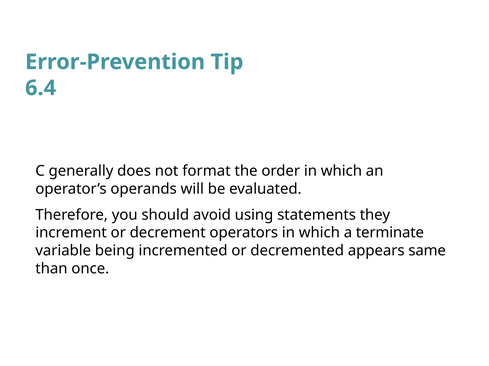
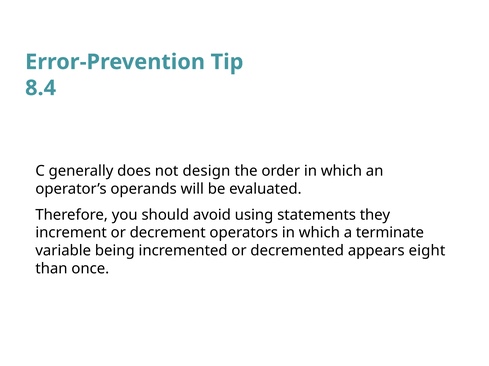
6.4: 6.4 -> 8.4
format: format -> design
same: same -> eight
